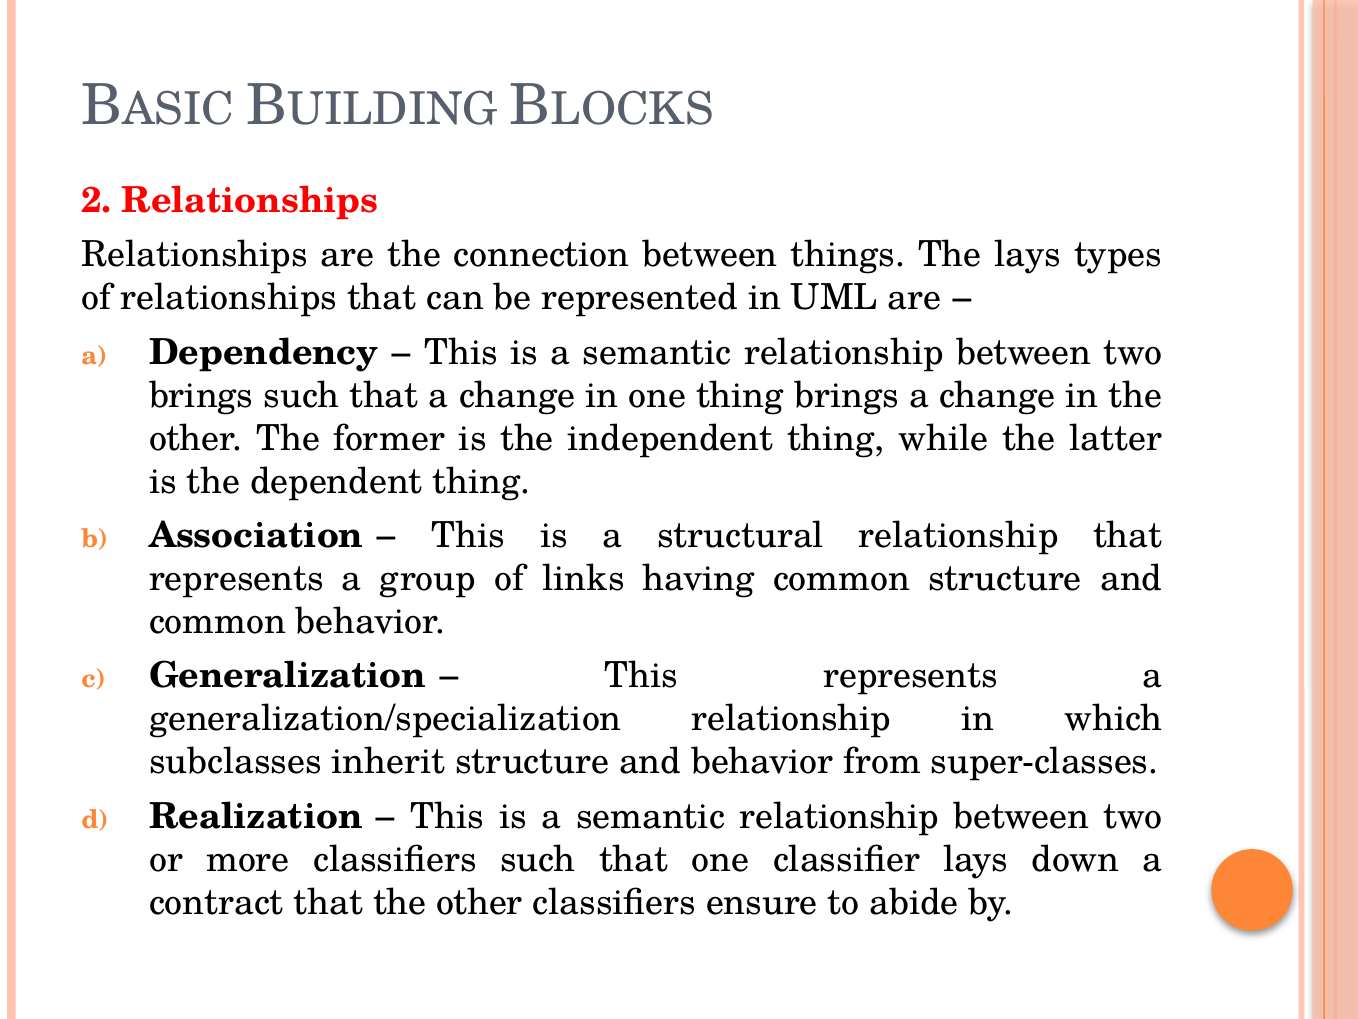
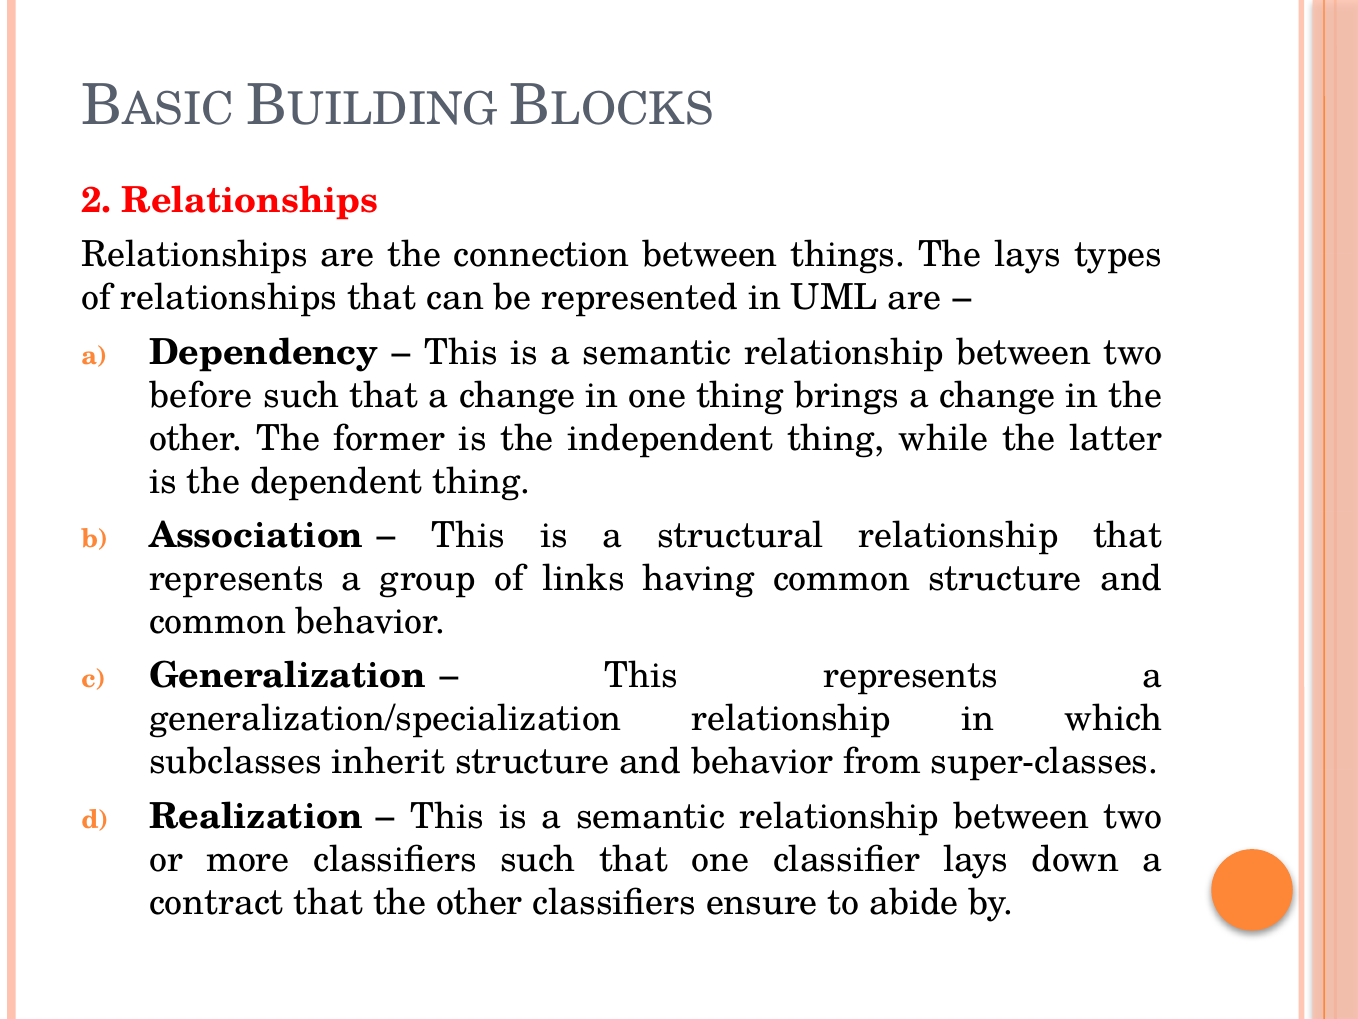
brings at (201, 395): brings -> before
